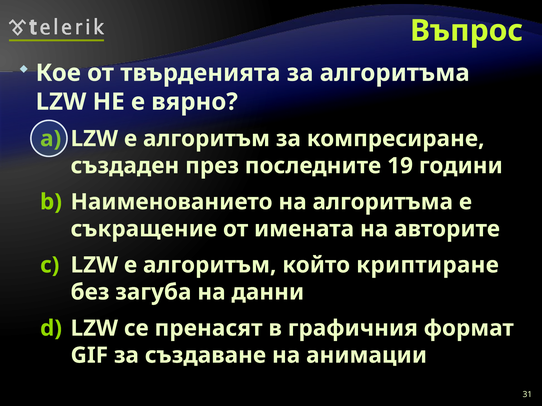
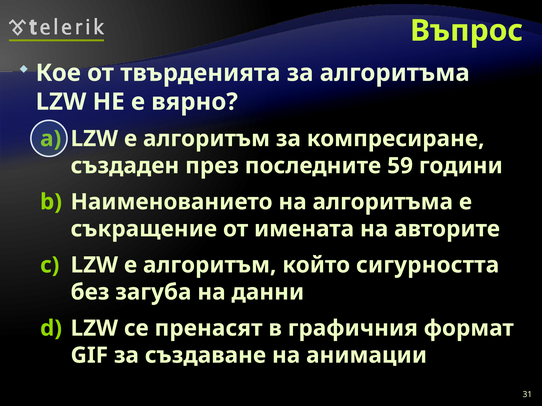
19: 19 -> 59
криптиране: криптиране -> сигурността
